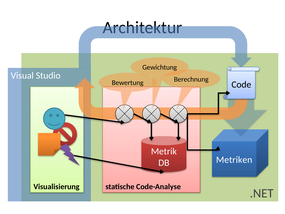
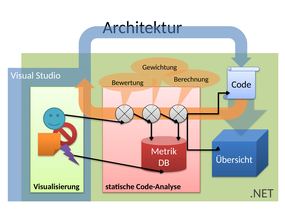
Metriken: Metriken -> Übersicht
